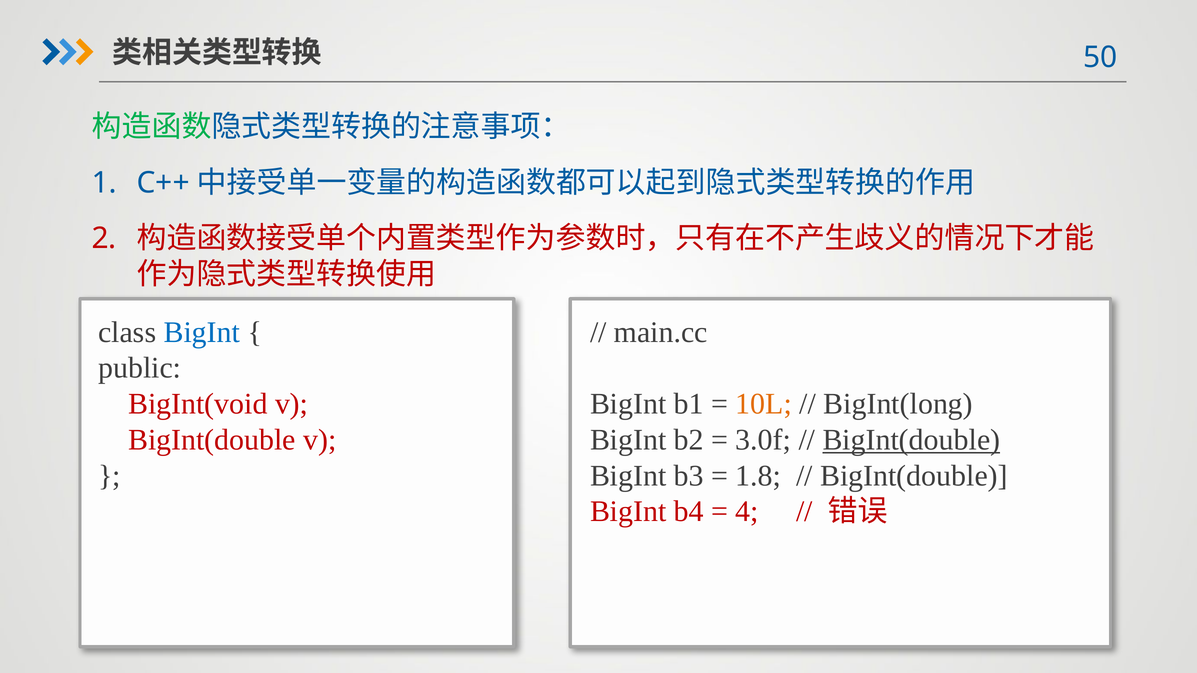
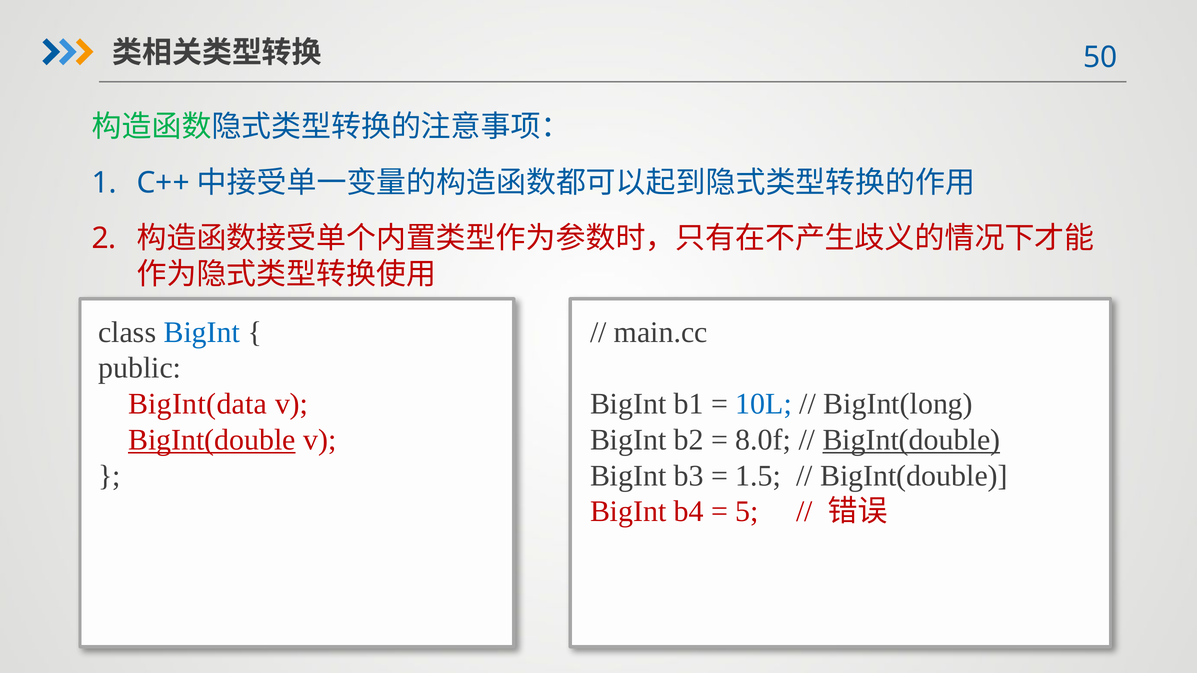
BigInt(void: BigInt(void -> BigInt(data
10L colour: orange -> blue
BigInt(double at (212, 440) underline: none -> present
3.0f: 3.0f -> 8.0f
1.8: 1.8 -> 1.5
4: 4 -> 5
